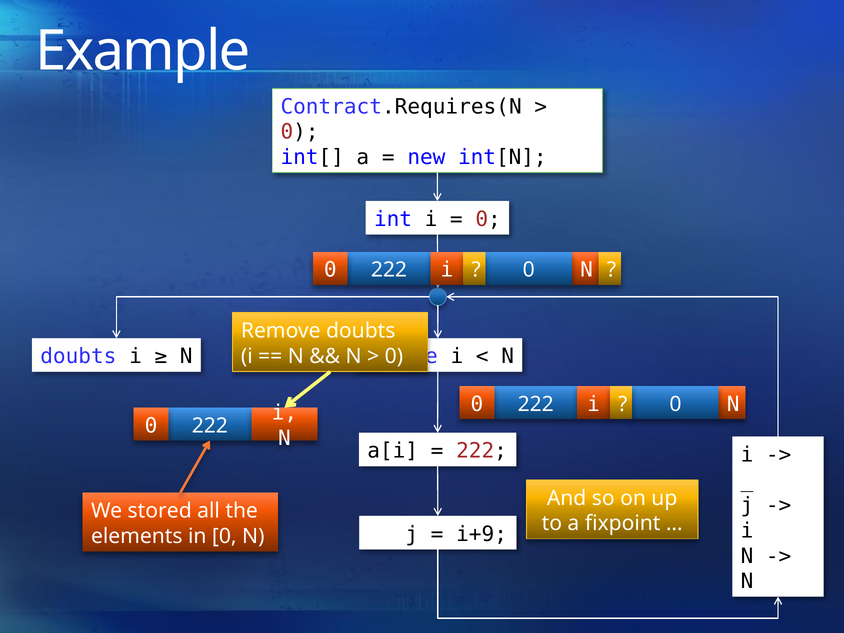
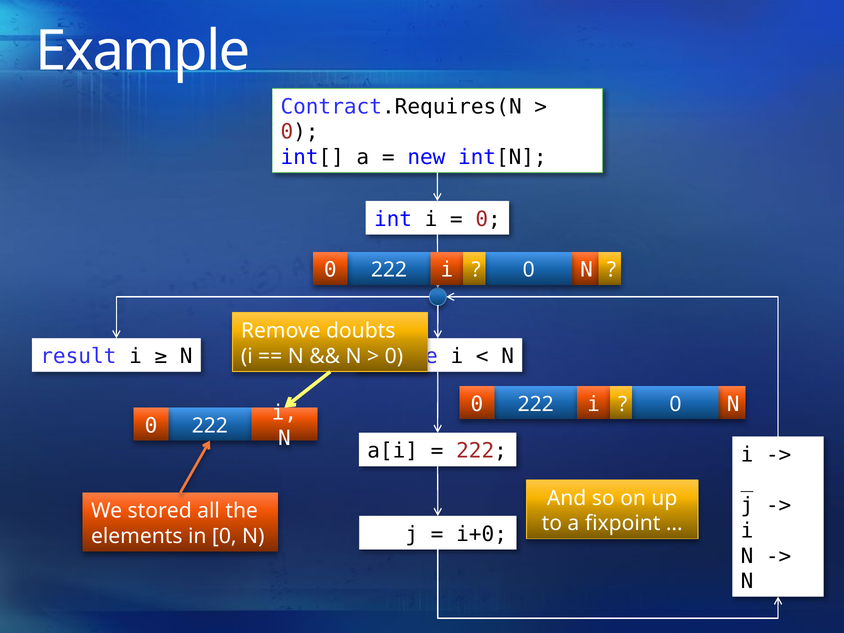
doubts at (78, 357): doubts -> result
i+9: i+9 -> i+0
